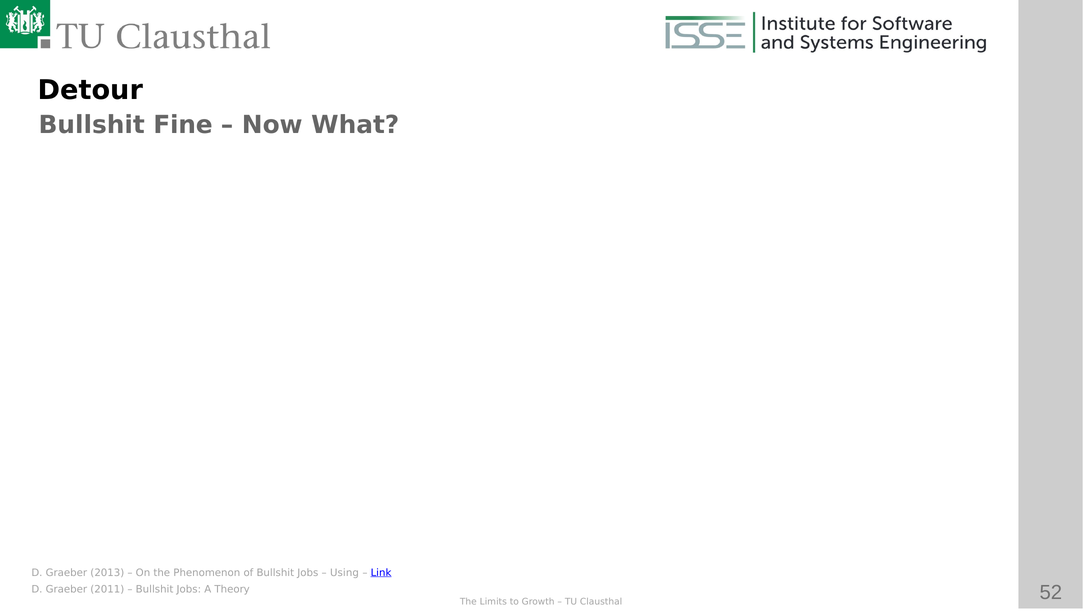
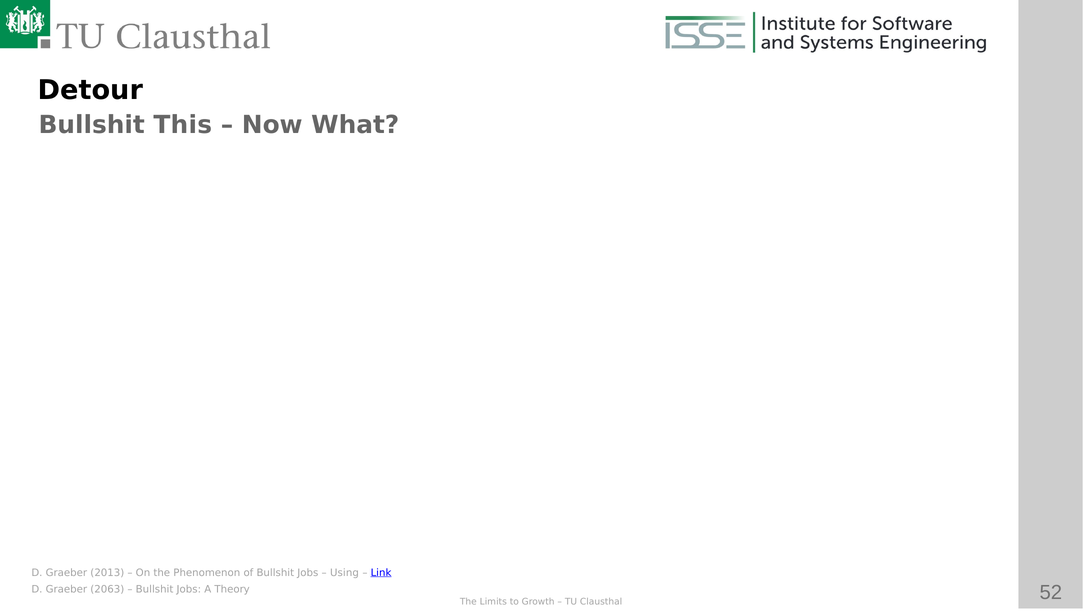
Fine: Fine -> This
2011: 2011 -> 2063
